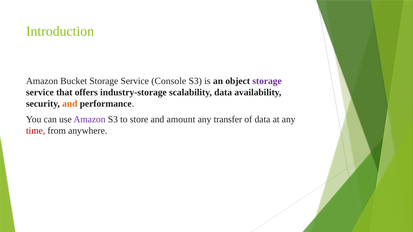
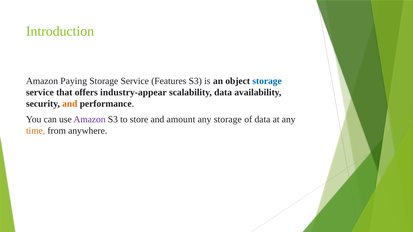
Bucket: Bucket -> Paying
Console: Console -> Features
storage at (267, 81) colour: purple -> blue
industry-storage: industry-storage -> industry-appear
any transfer: transfer -> storage
time colour: red -> orange
